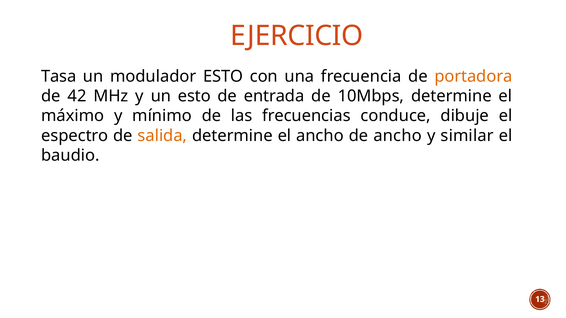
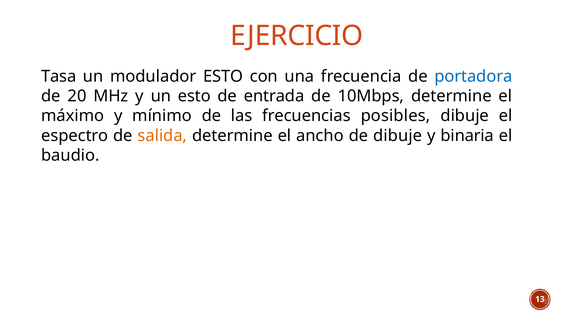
portadora colour: orange -> blue
42: 42 -> 20
conduce: conduce -> posibles
de ancho: ancho -> dibuje
similar: similar -> binaria
